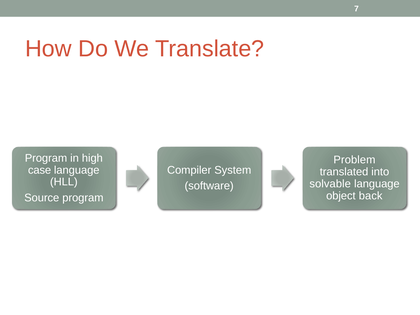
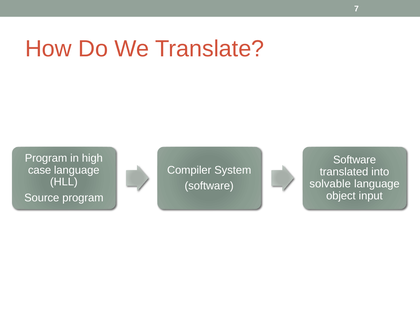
Problem at (354, 160): Problem -> Software
back: back -> input
